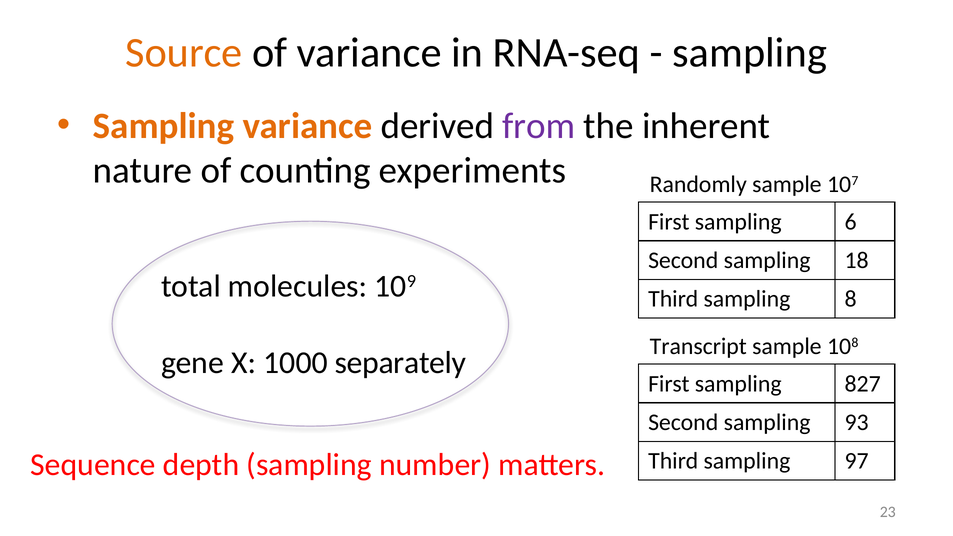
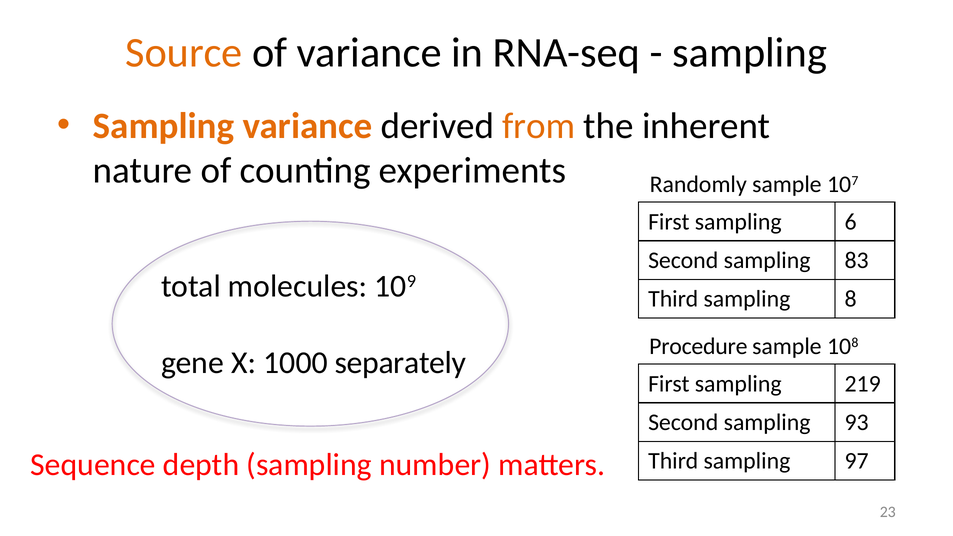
from colour: purple -> orange
18: 18 -> 83
Transcript: Transcript -> Procedure
827: 827 -> 219
